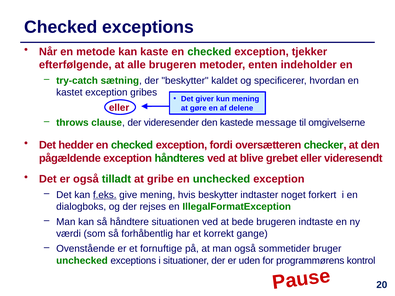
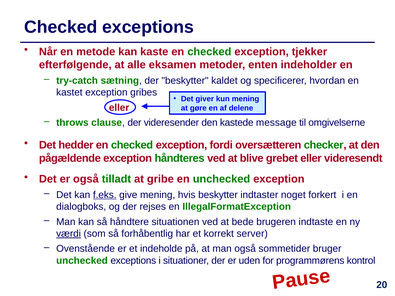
alle brugeren: brugeren -> eksamen
værdi underline: none -> present
gange: gange -> server
fornuftige: fornuftige -> indeholde
